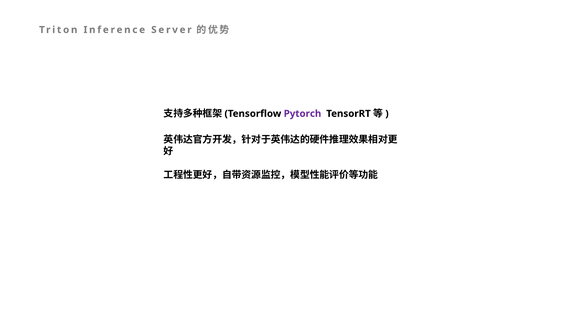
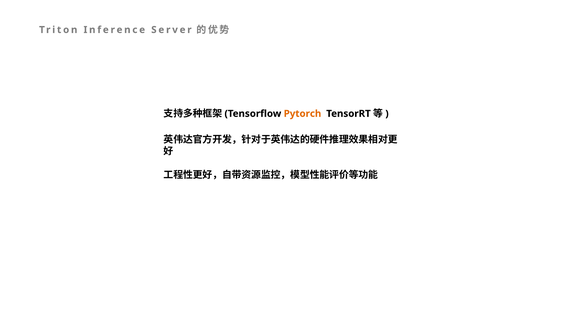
Pytorch colour: purple -> orange
